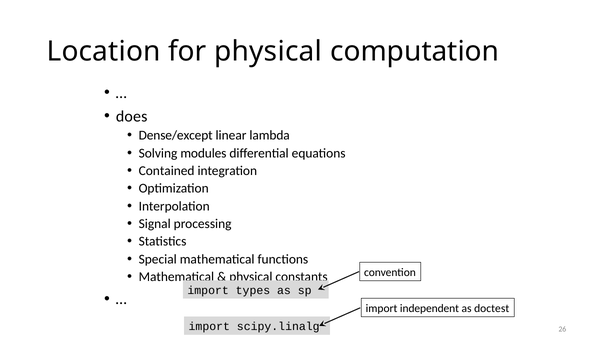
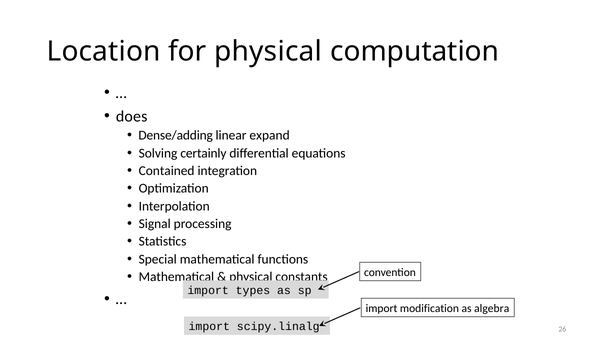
Dense/except: Dense/except -> Dense/adding
lambda: lambda -> expand
modules: modules -> certainly
independent: independent -> modification
doctest: doctest -> algebra
